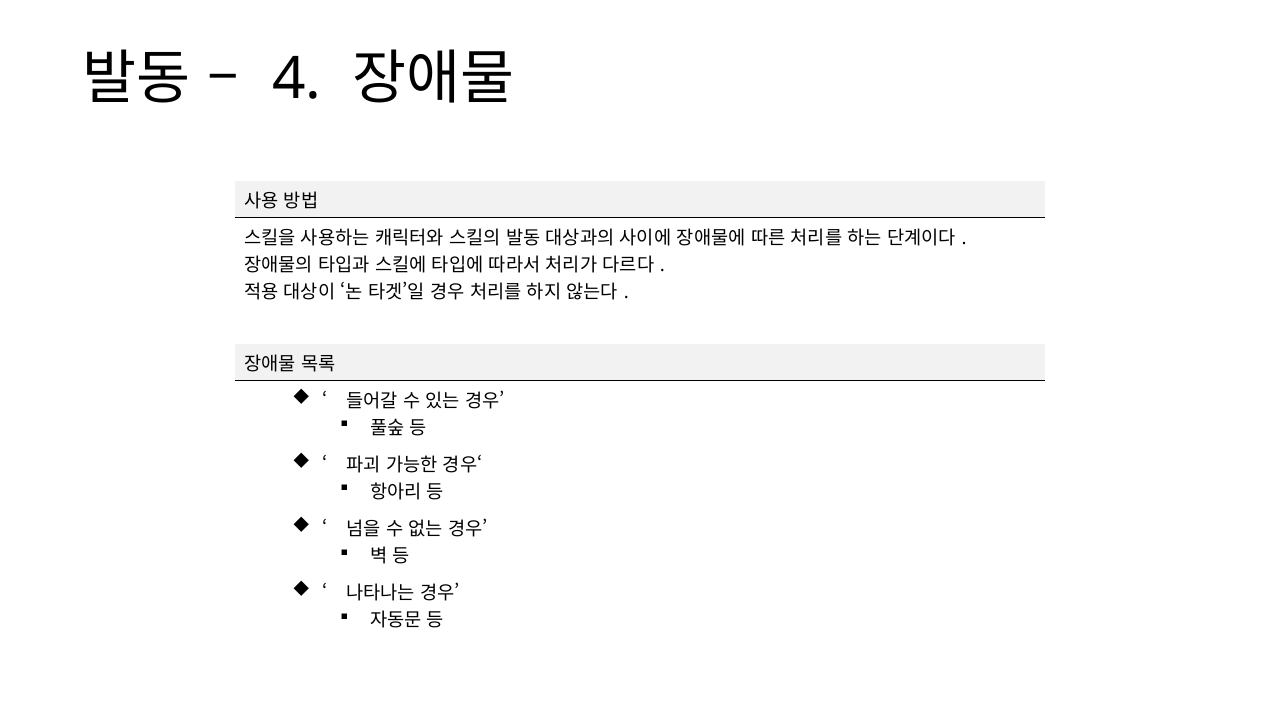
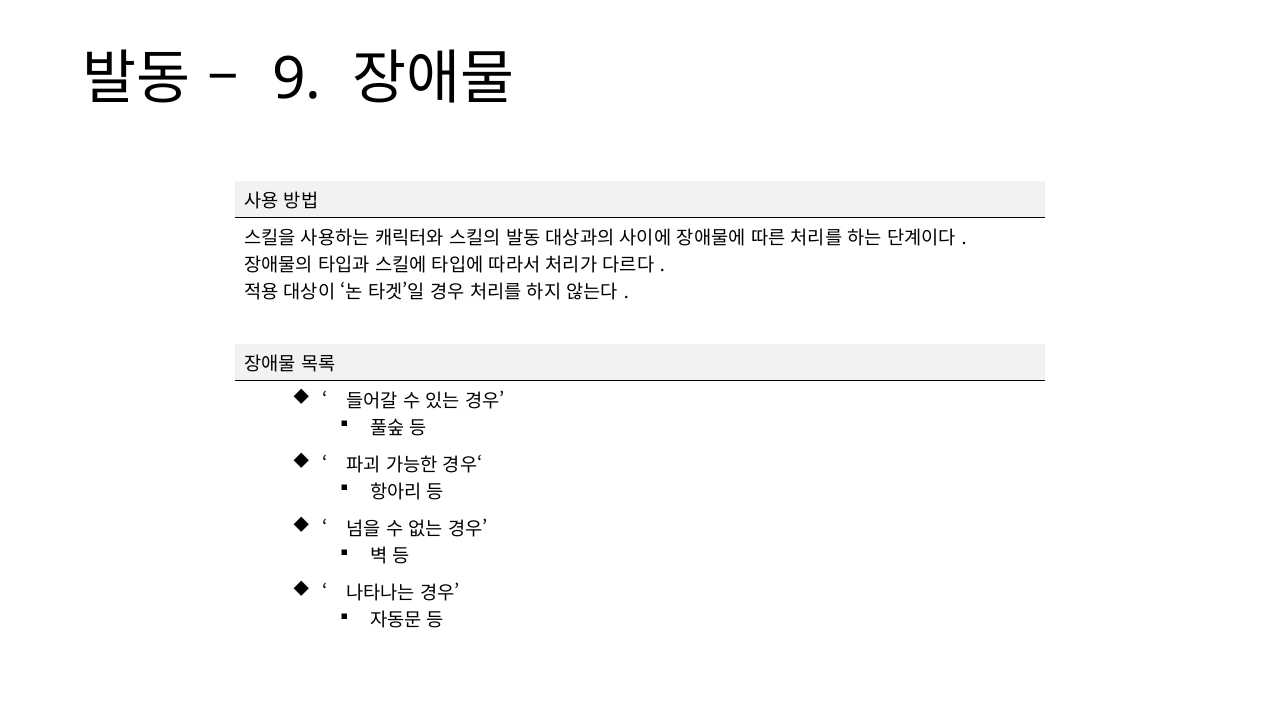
4: 4 -> 9
